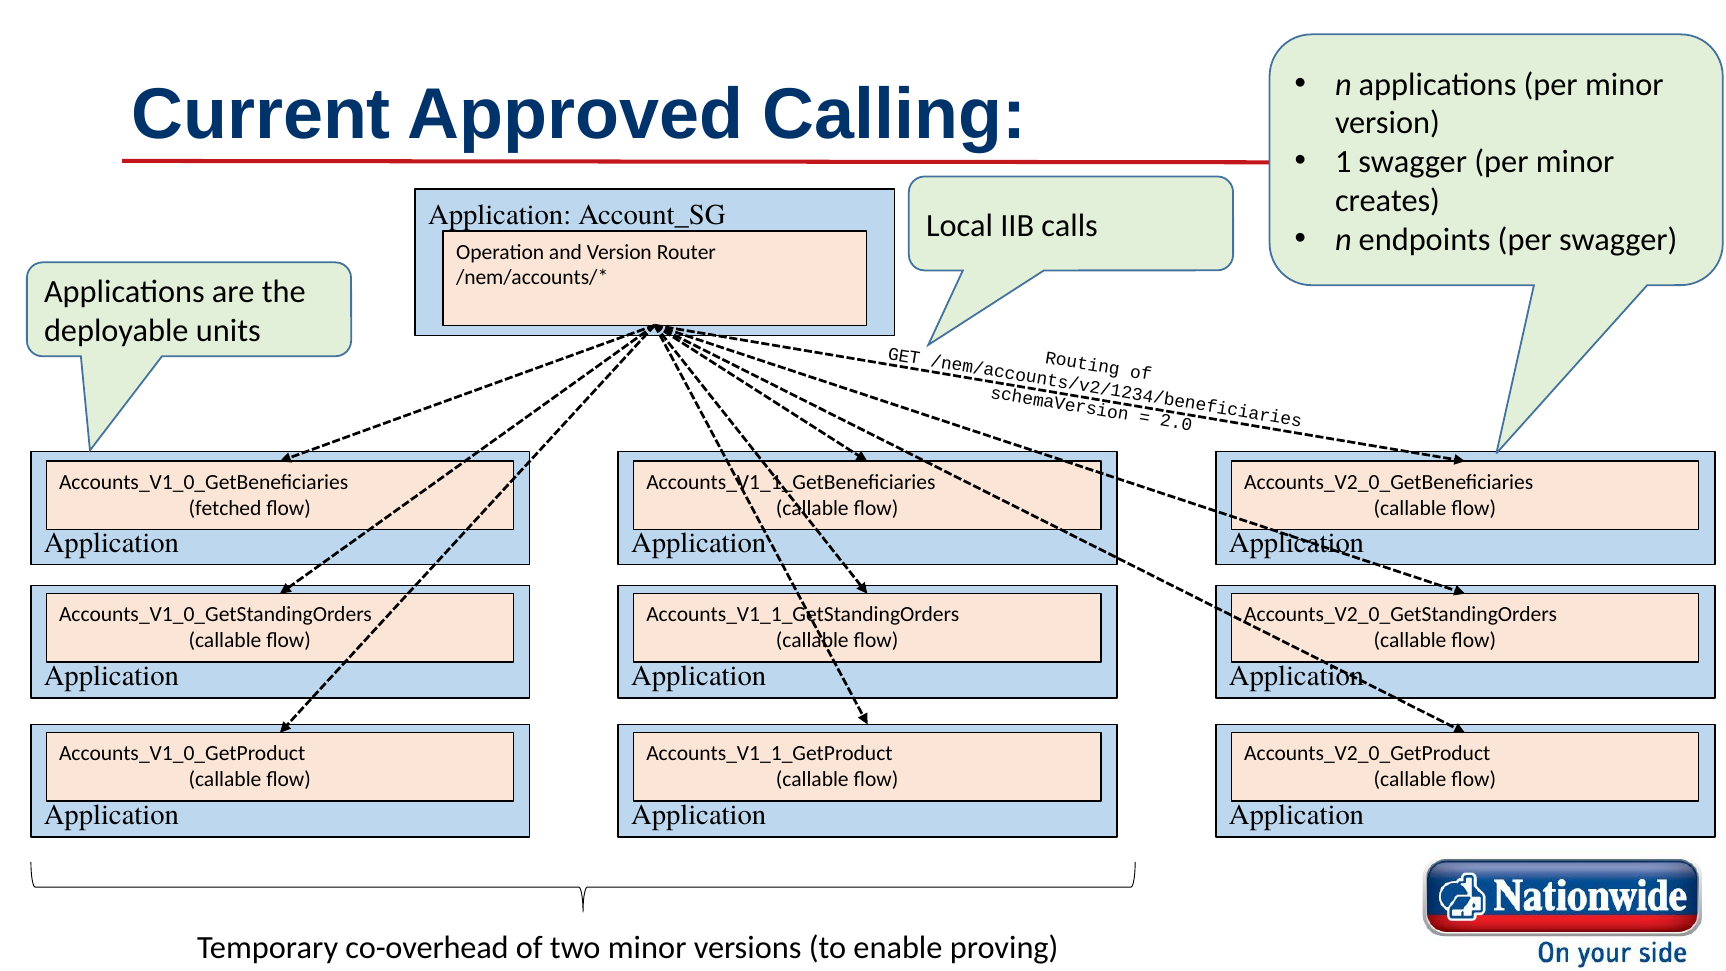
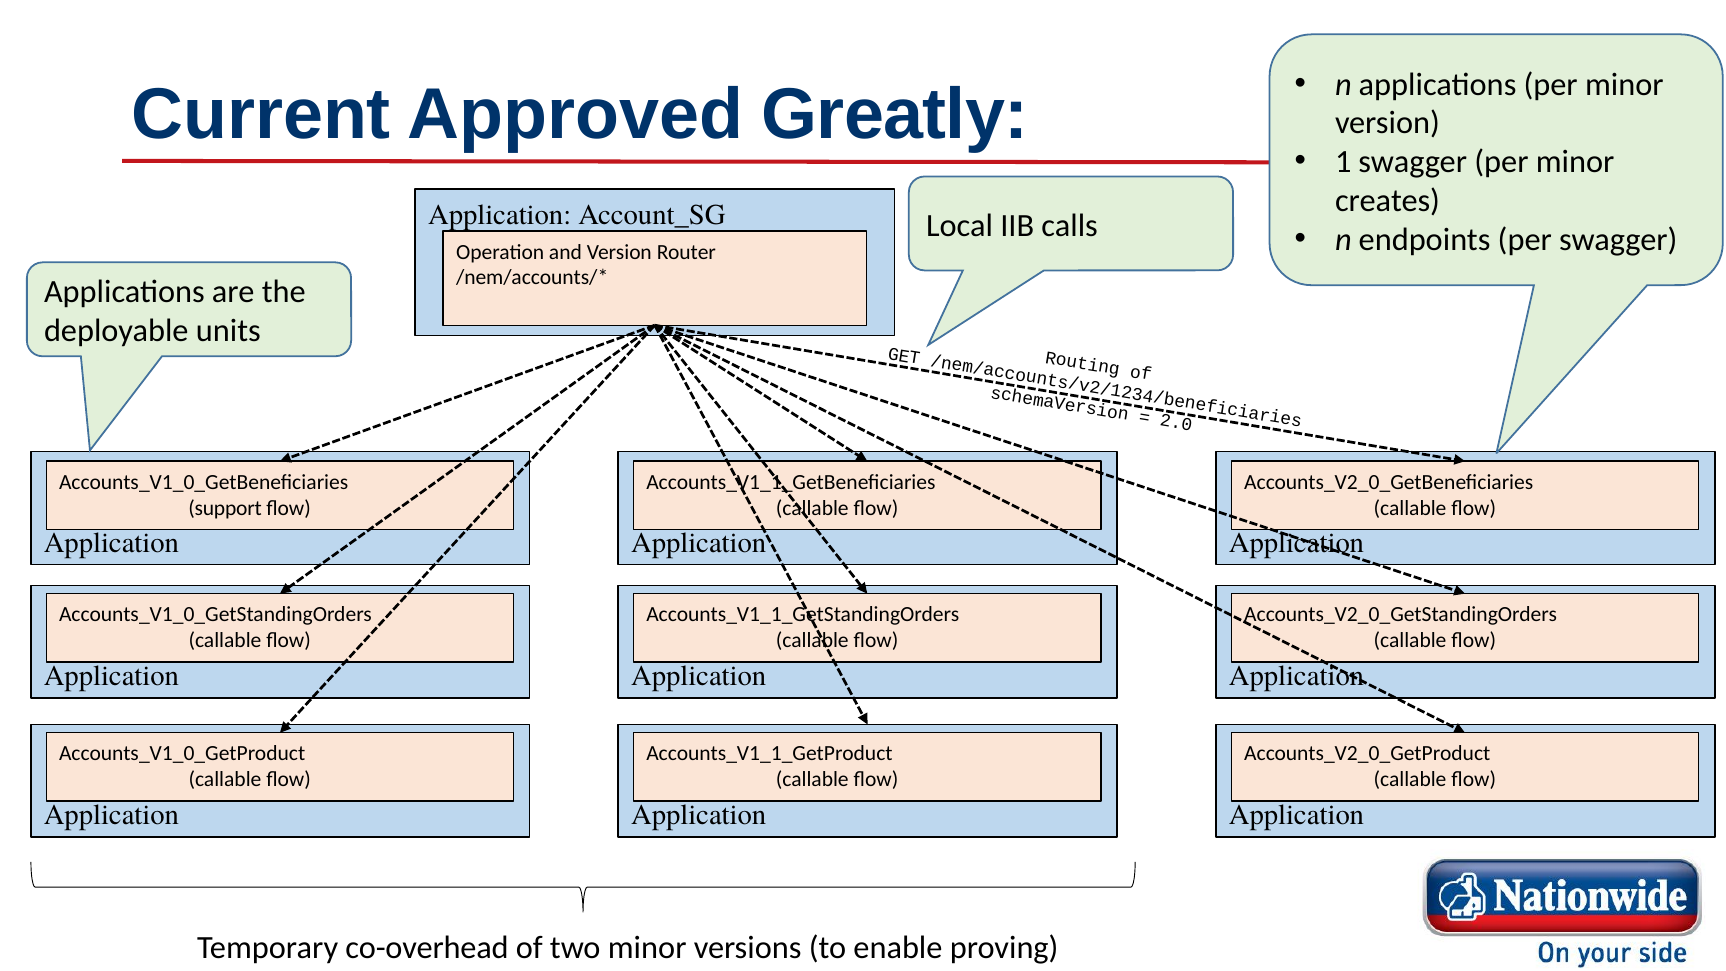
Calling: Calling -> Greatly
fetched: fetched -> support
